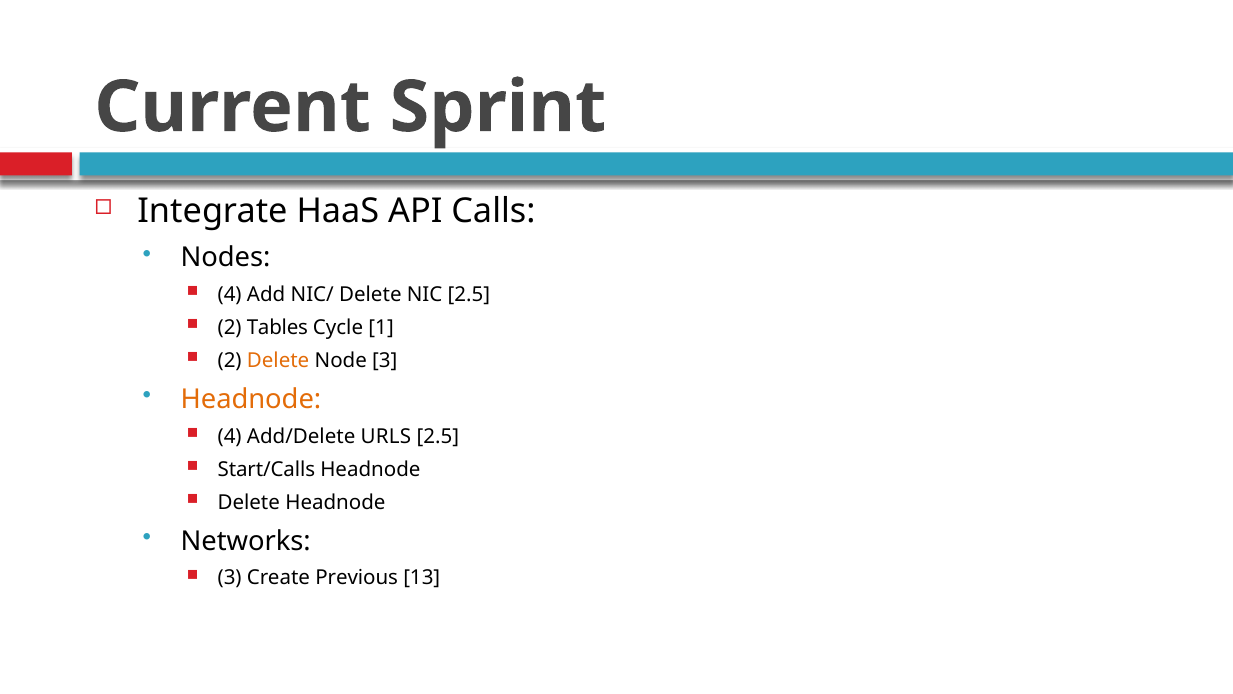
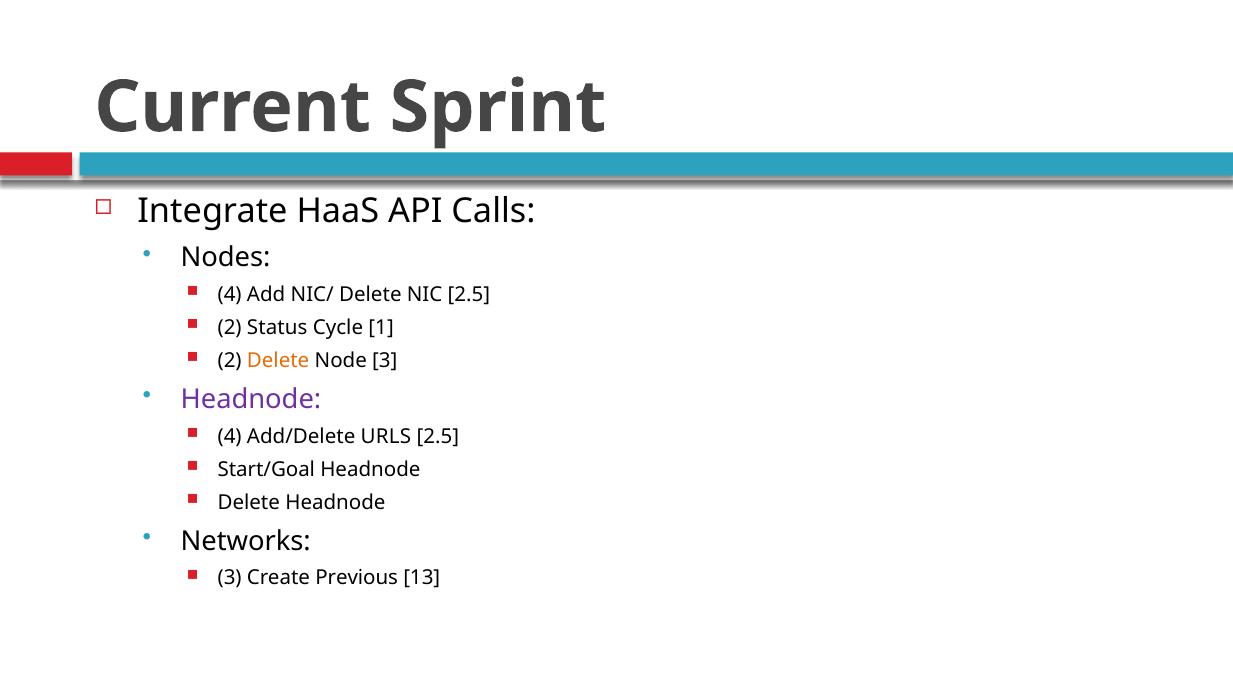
Tables: Tables -> Status
Headnode at (251, 399) colour: orange -> purple
Start/Calls: Start/Calls -> Start/Goal
